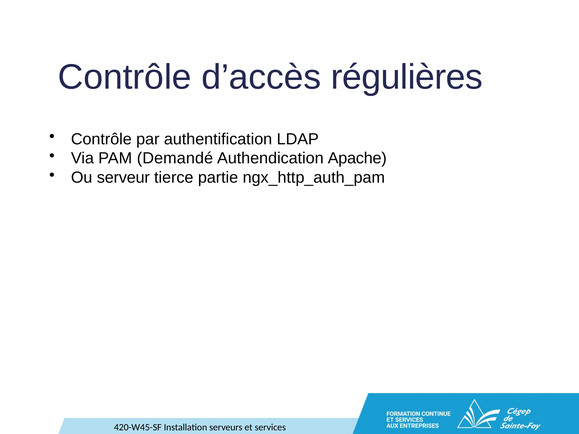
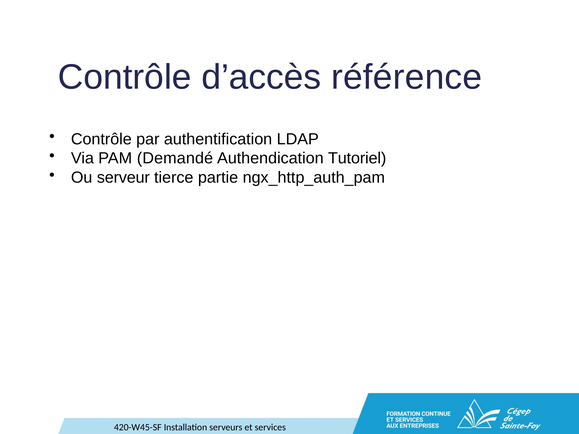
régulières: régulières -> référence
Apache: Apache -> Tutoriel
